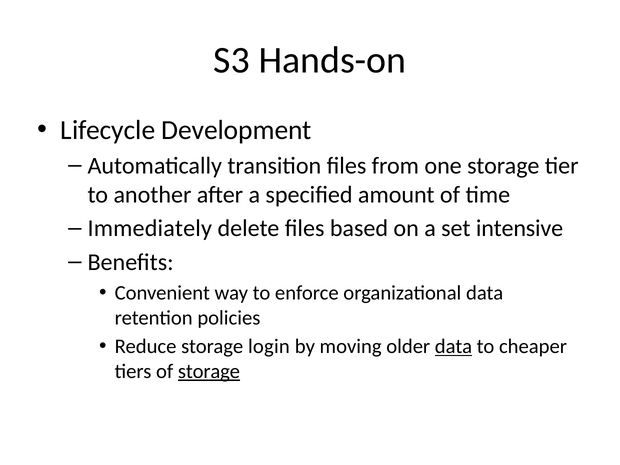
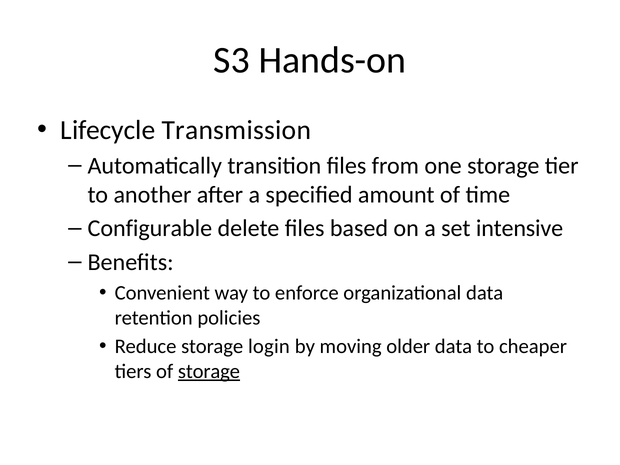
Development: Development -> Transmission
Immediately: Immediately -> Configurable
data at (454, 347) underline: present -> none
